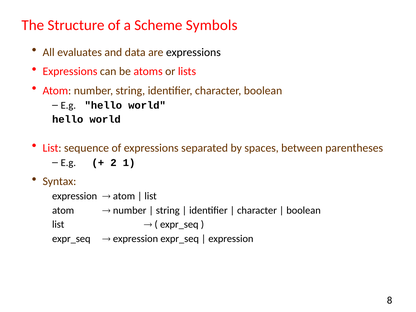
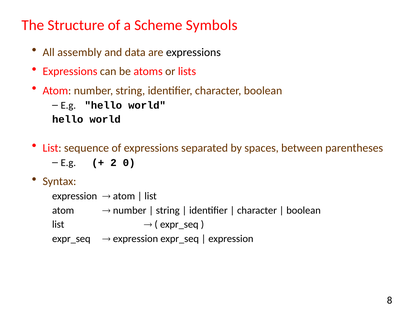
evaluates: evaluates -> assembly
1: 1 -> 0
